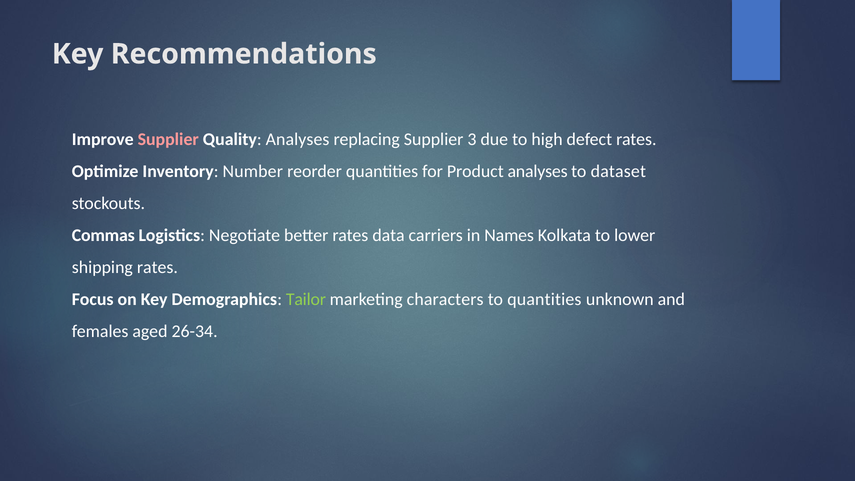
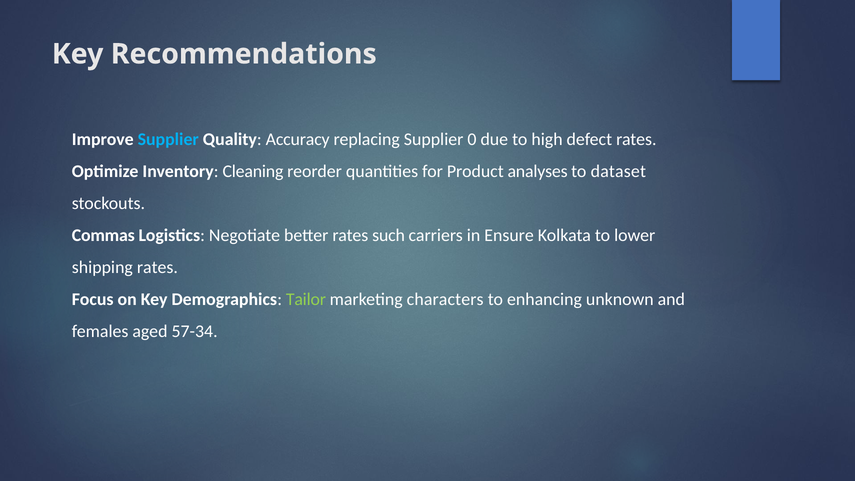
Supplier at (168, 139) colour: pink -> light blue
Quality Analyses: Analyses -> Accuracy
3: 3 -> 0
Number: Number -> Cleaning
data: data -> such
Names: Names -> Ensure
to quantities: quantities -> enhancing
26-34: 26-34 -> 57-34
